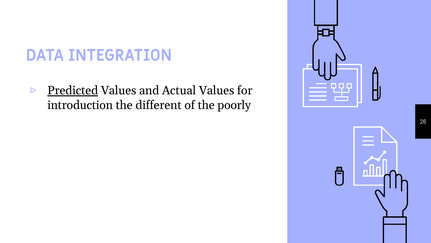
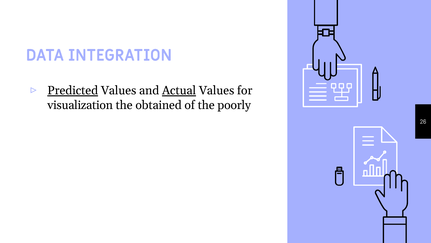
Actual underline: none -> present
introduction: introduction -> visualization
different: different -> obtained
